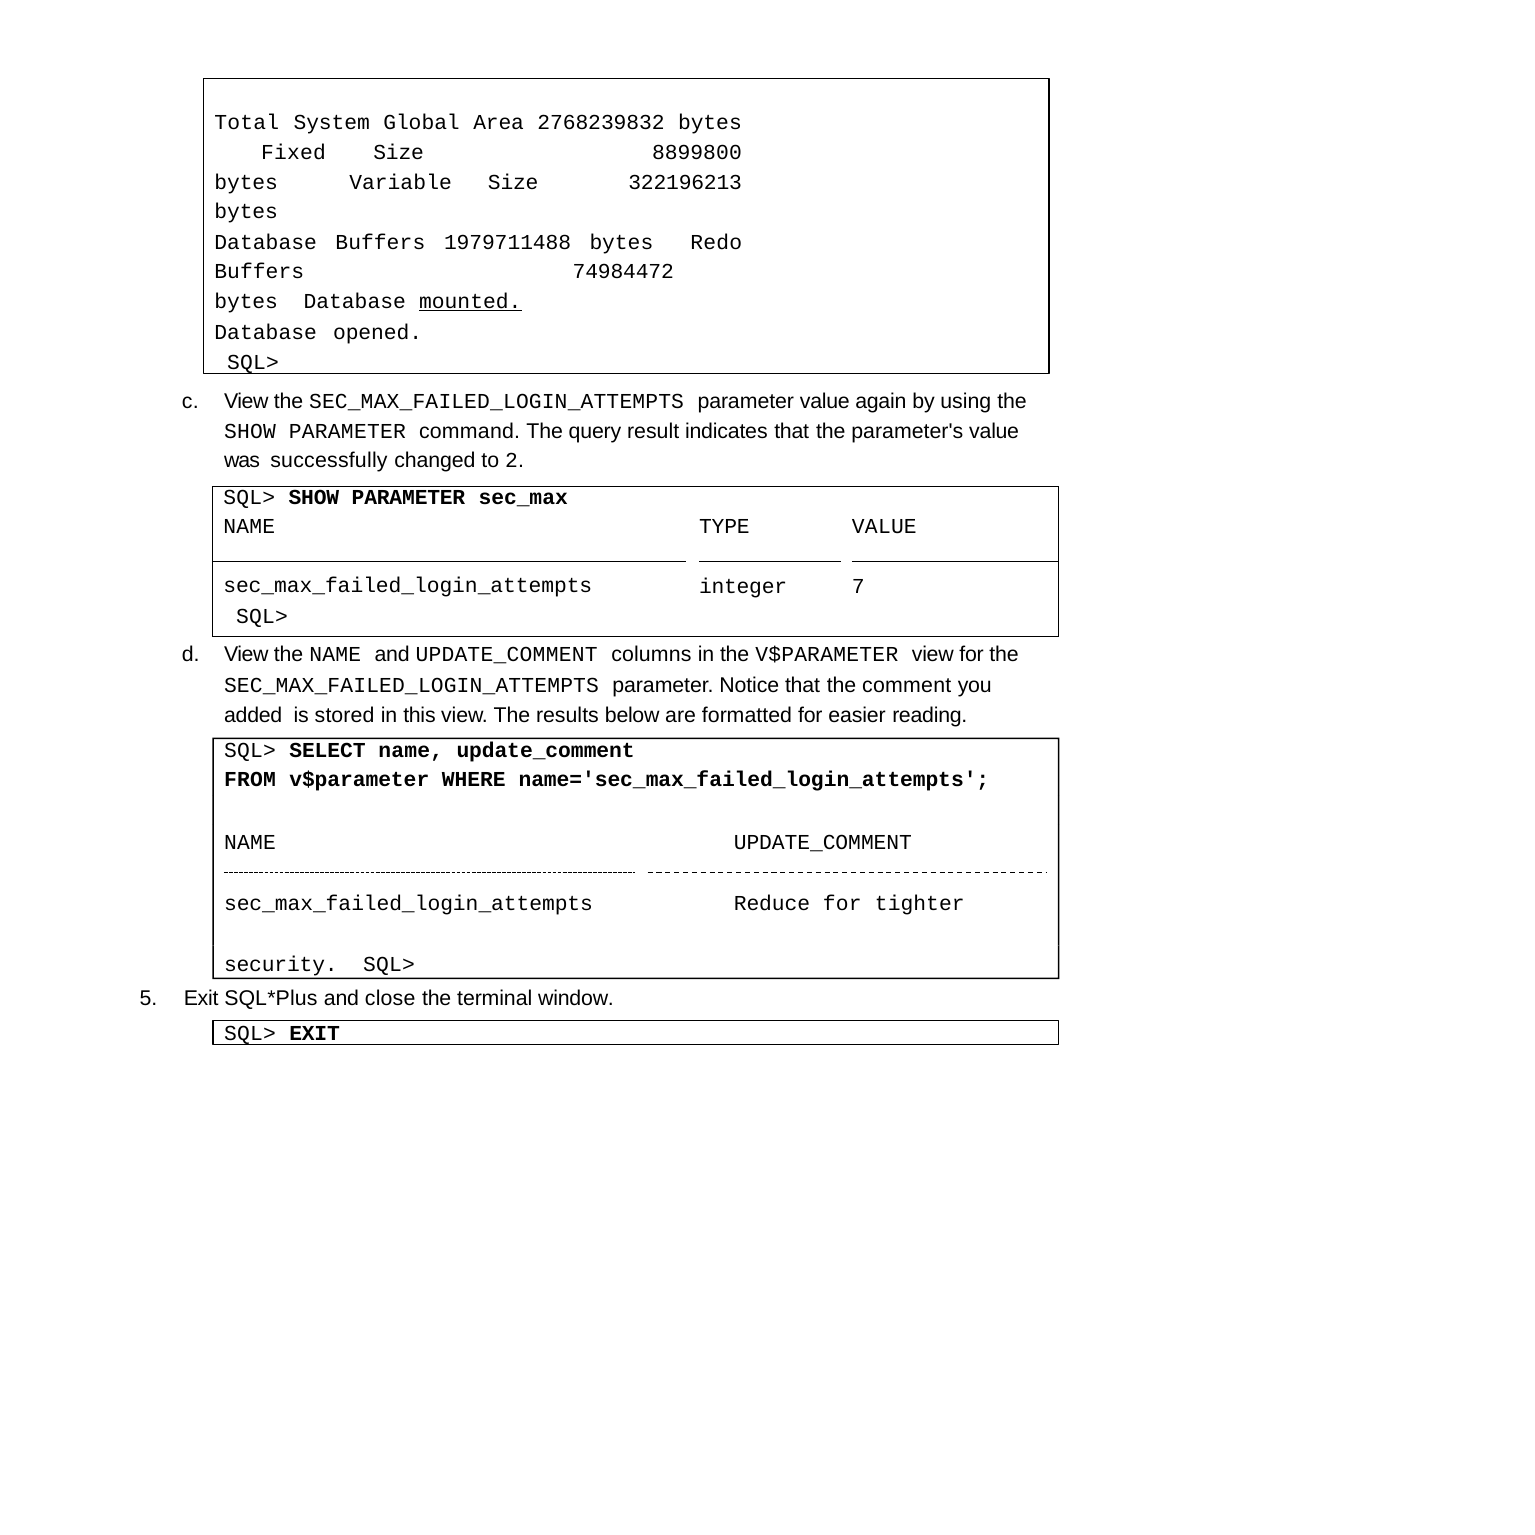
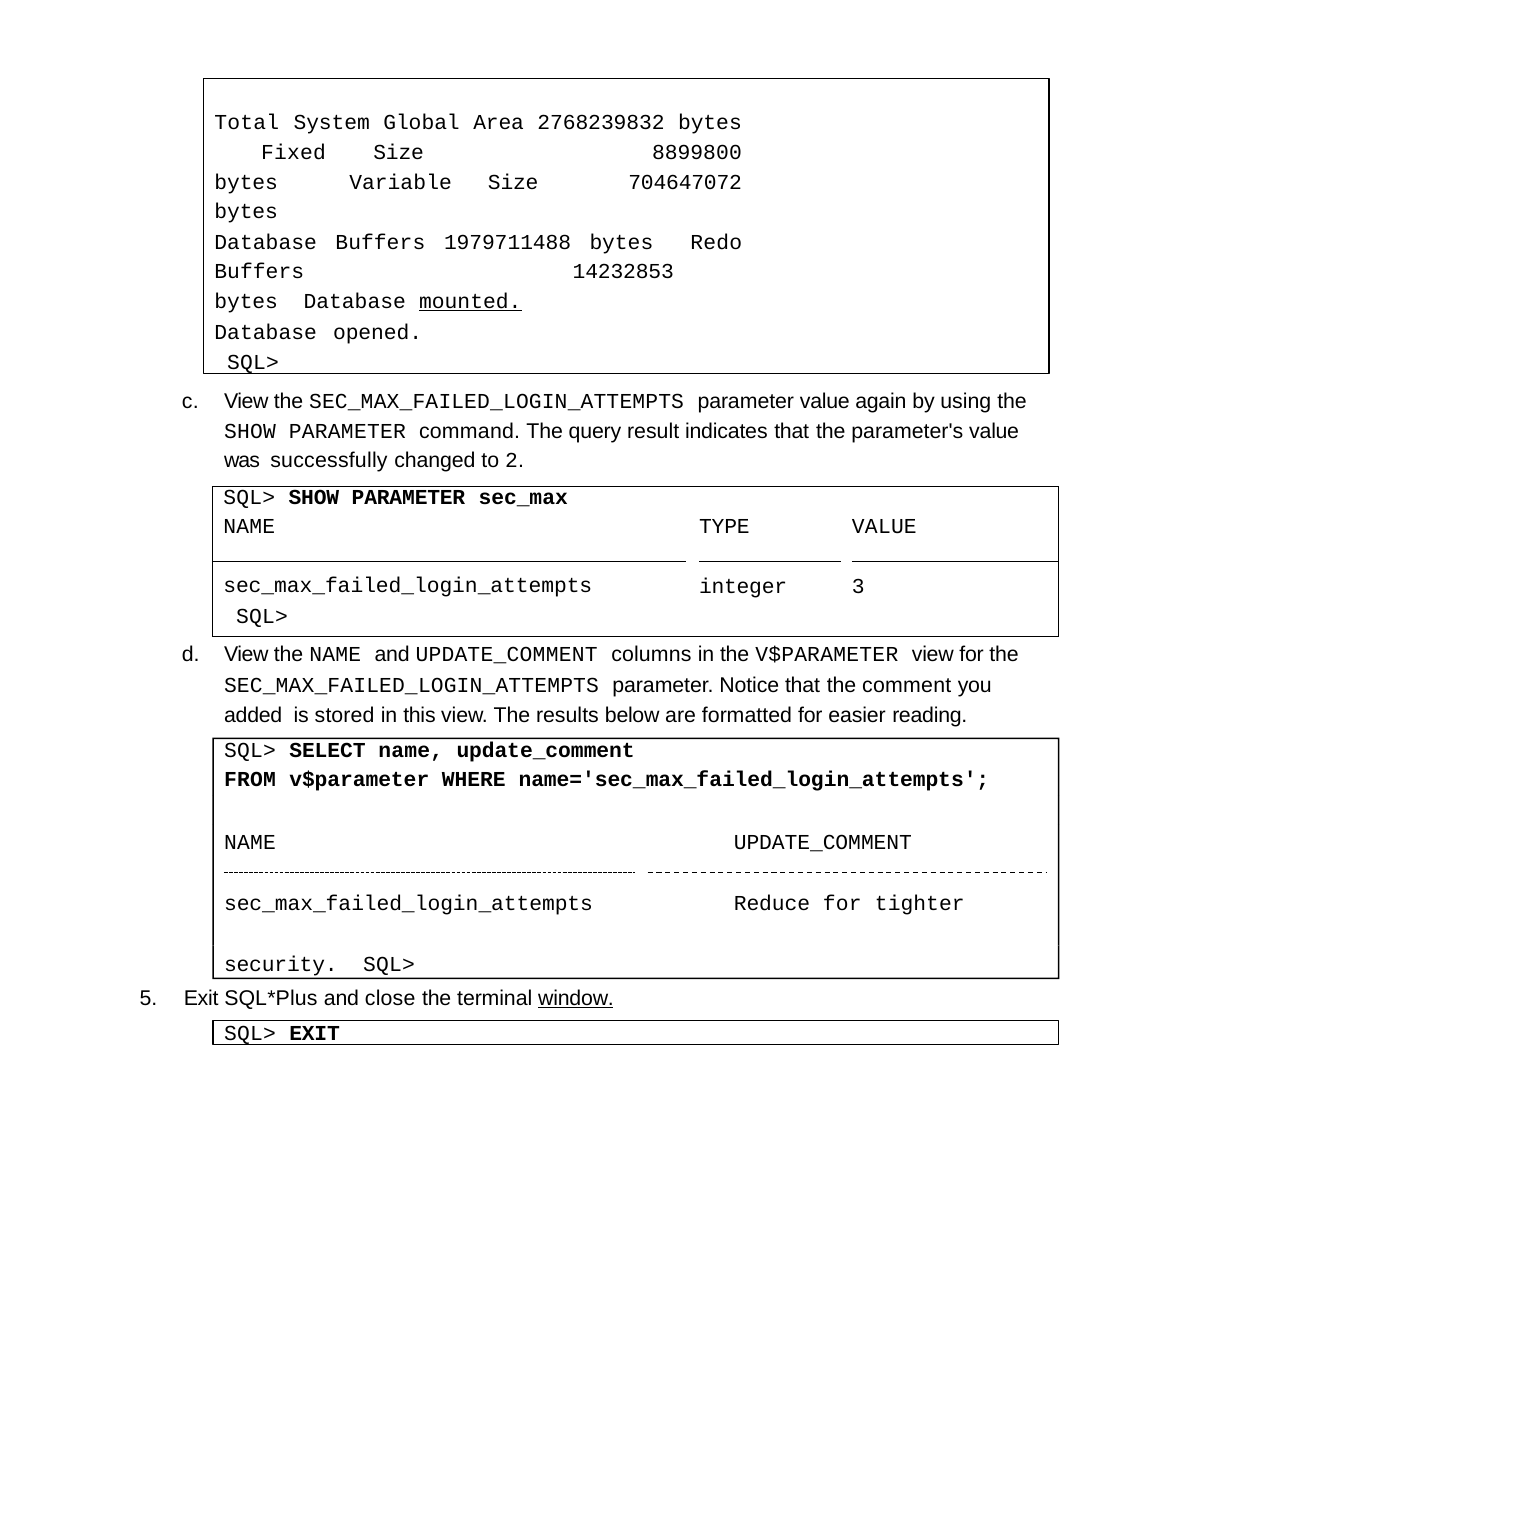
322196213: 322196213 -> 704647072
74984472: 74984472 -> 14232853
7: 7 -> 3
window underline: none -> present
